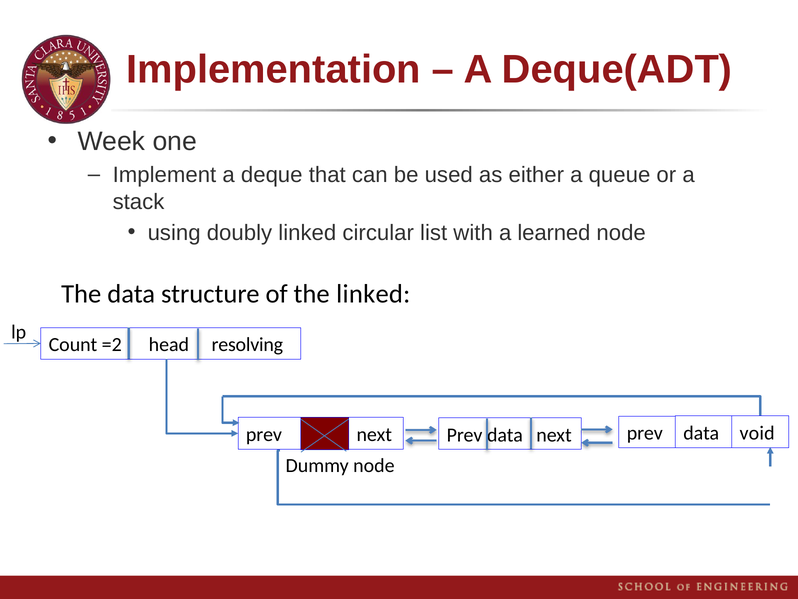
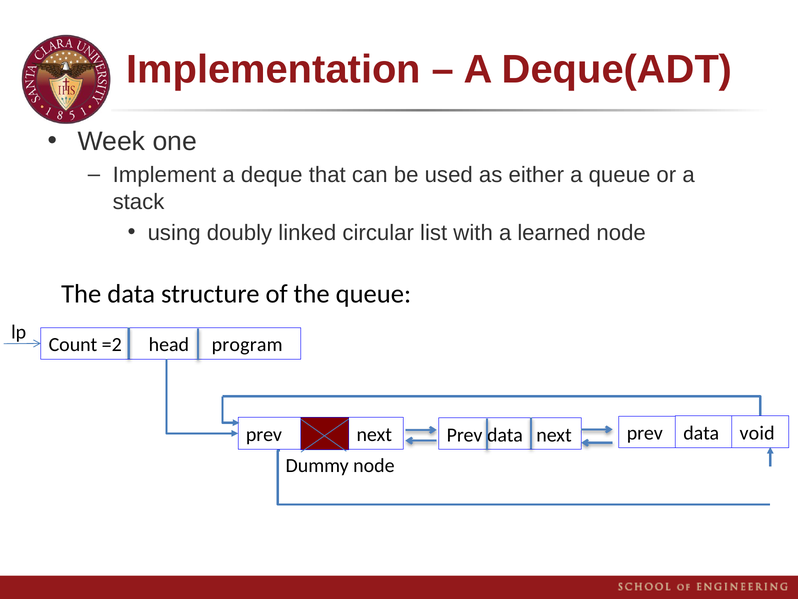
the linked: linked -> queue
resolving: resolving -> program
